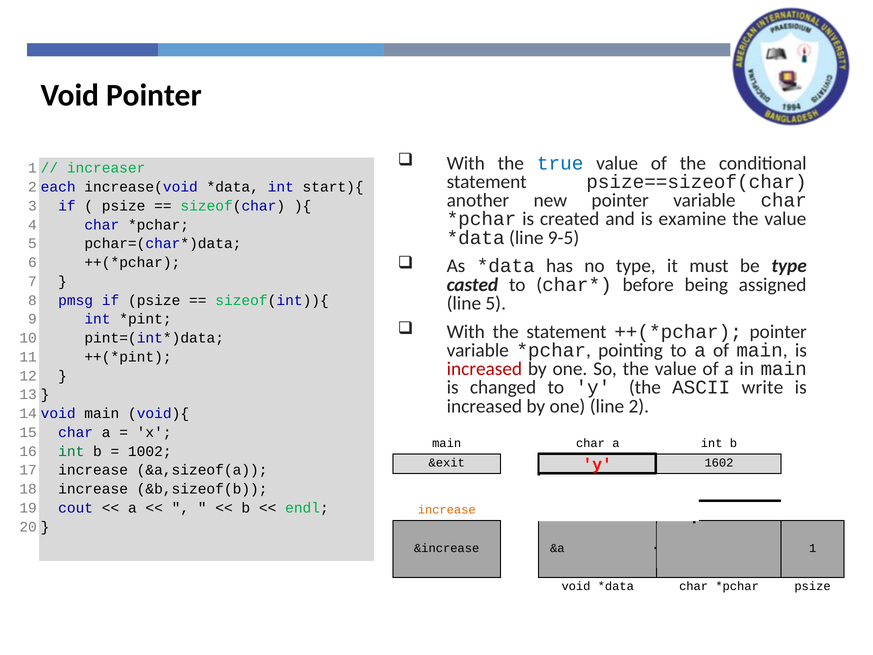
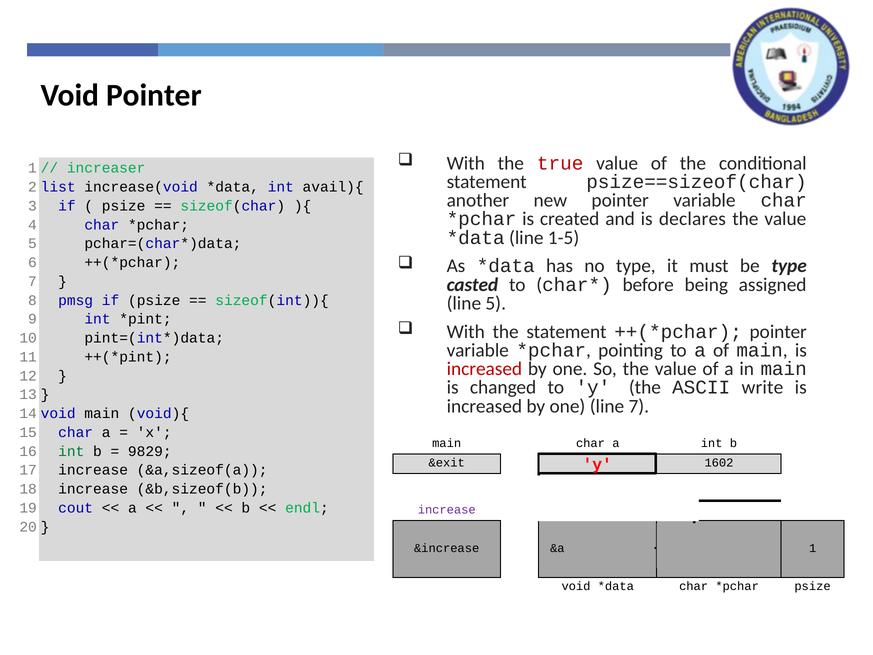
true colour: blue -> red
each: each -> list
start){: start){ -> avail){
examine: examine -> declares
9-5: 9-5 -> 1-5
line 2: 2 -> 7
1002: 1002 -> 9829
increase at (447, 510) colour: orange -> purple
